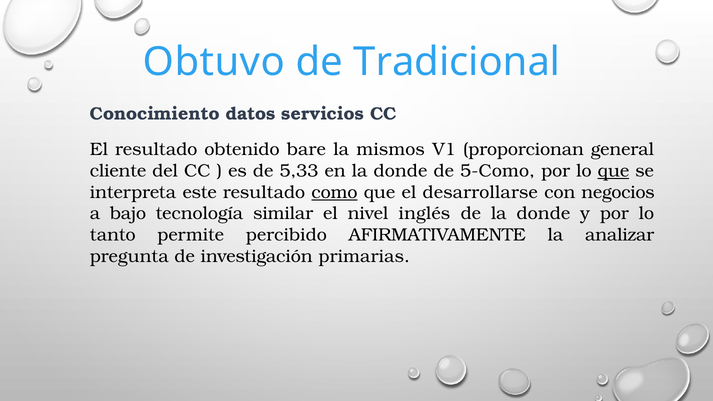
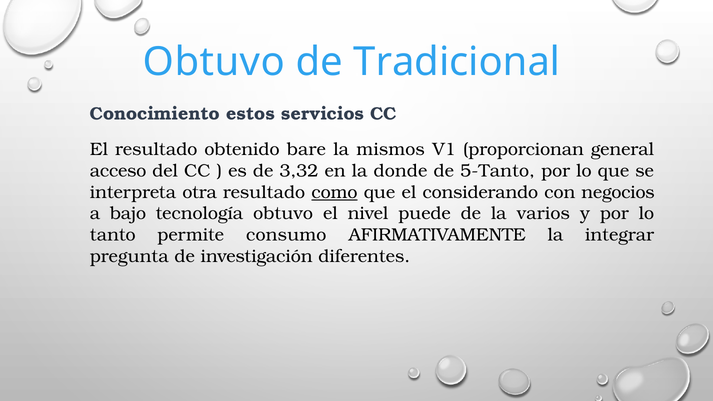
datos: datos -> estos
cliente: cliente -> acceso
5,33: 5,33 -> 3,32
5-Como: 5-Como -> 5-Tanto
que at (613, 171) underline: present -> none
este: este -> otra
desarrollarse: desarrollarse -> considerando
tecnología similar: similar -> obtuvo
inglés: inglés -> puede
de la donde: donde -> varios
percibido: percibido -> consumo
analizar: analizar -> integrar
primarias: primarias -> diferentes
